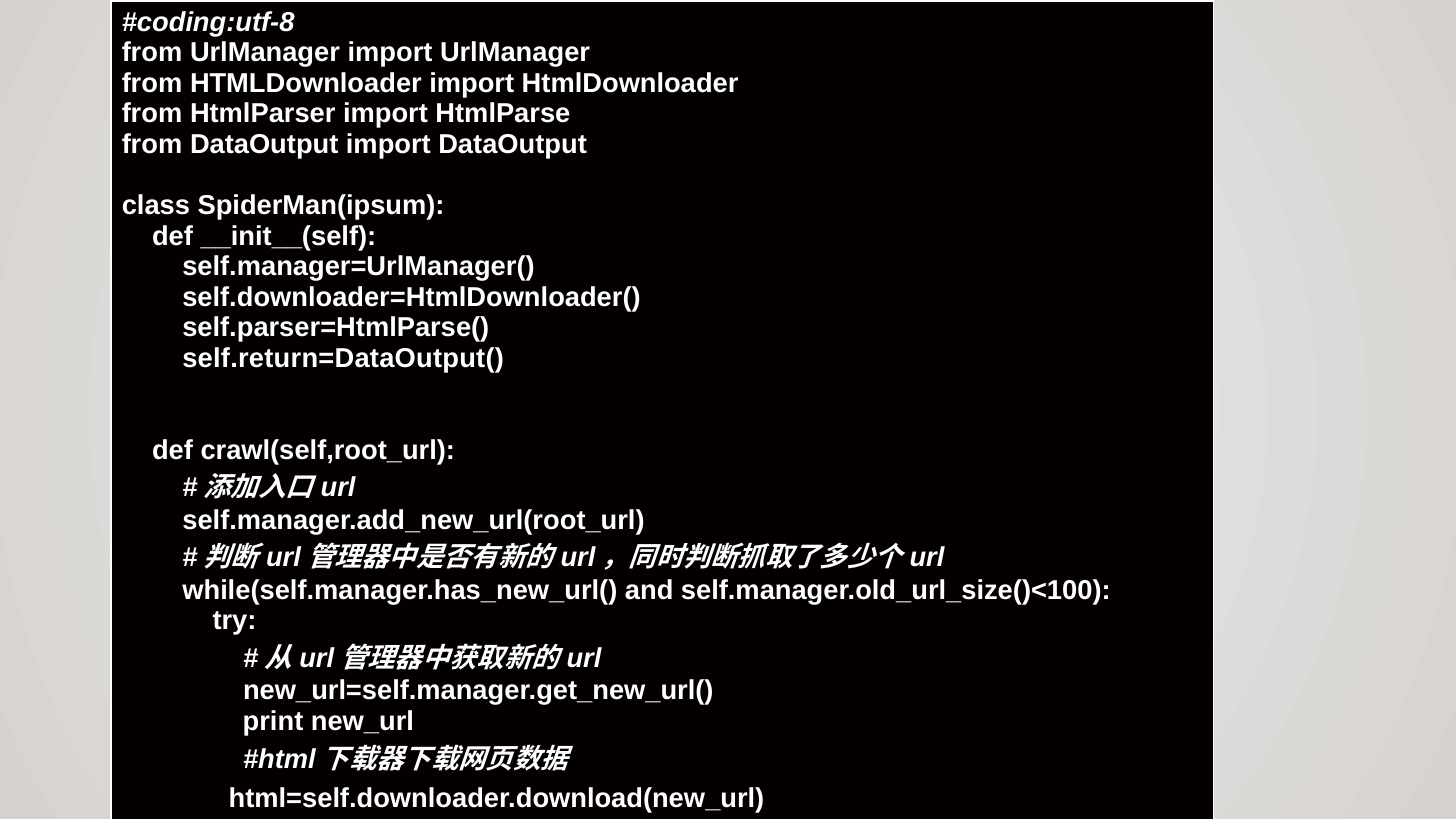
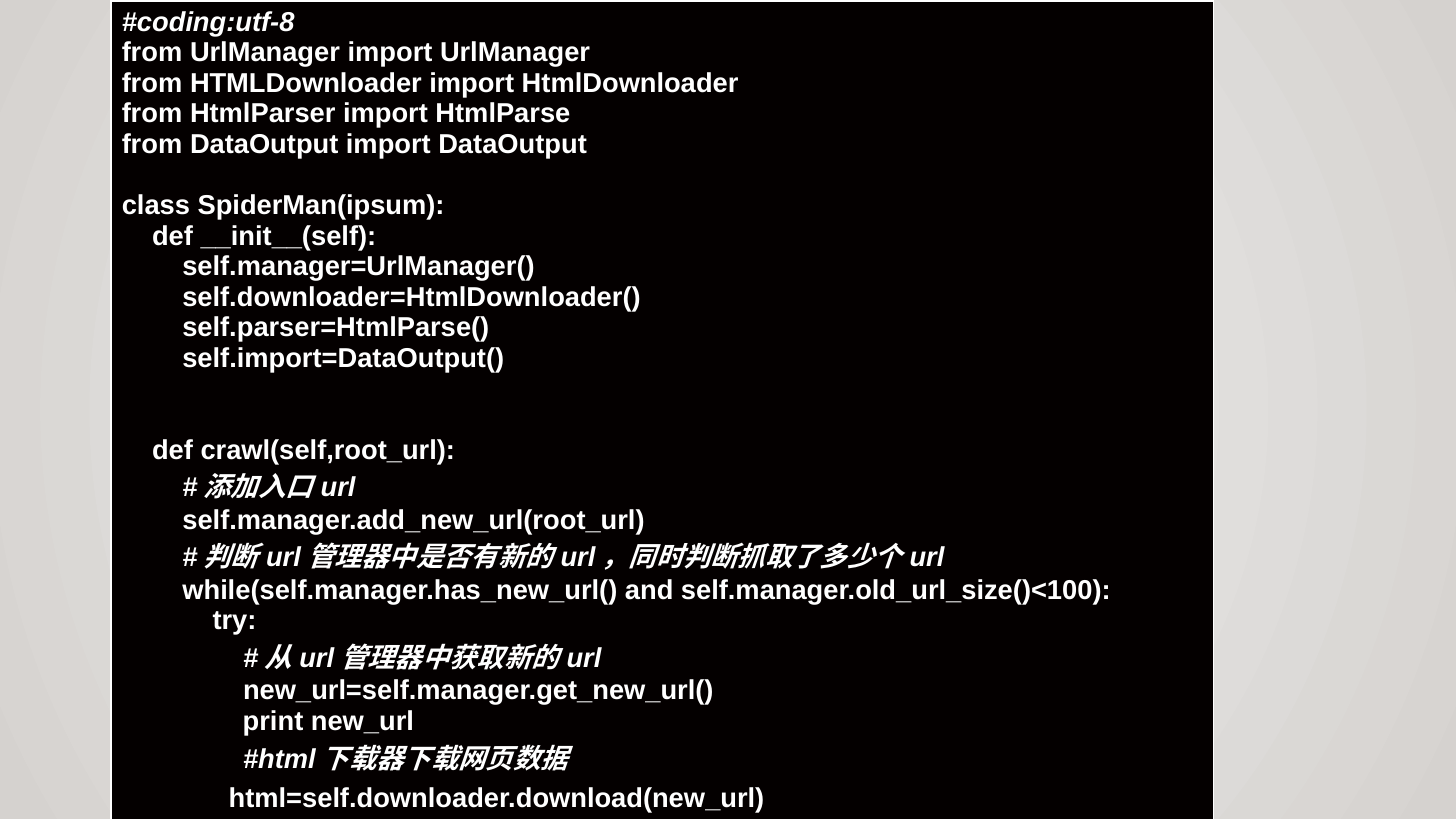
self.return=DataOutput(: self.return=DataOutput( -> self.import=DataOutput(
